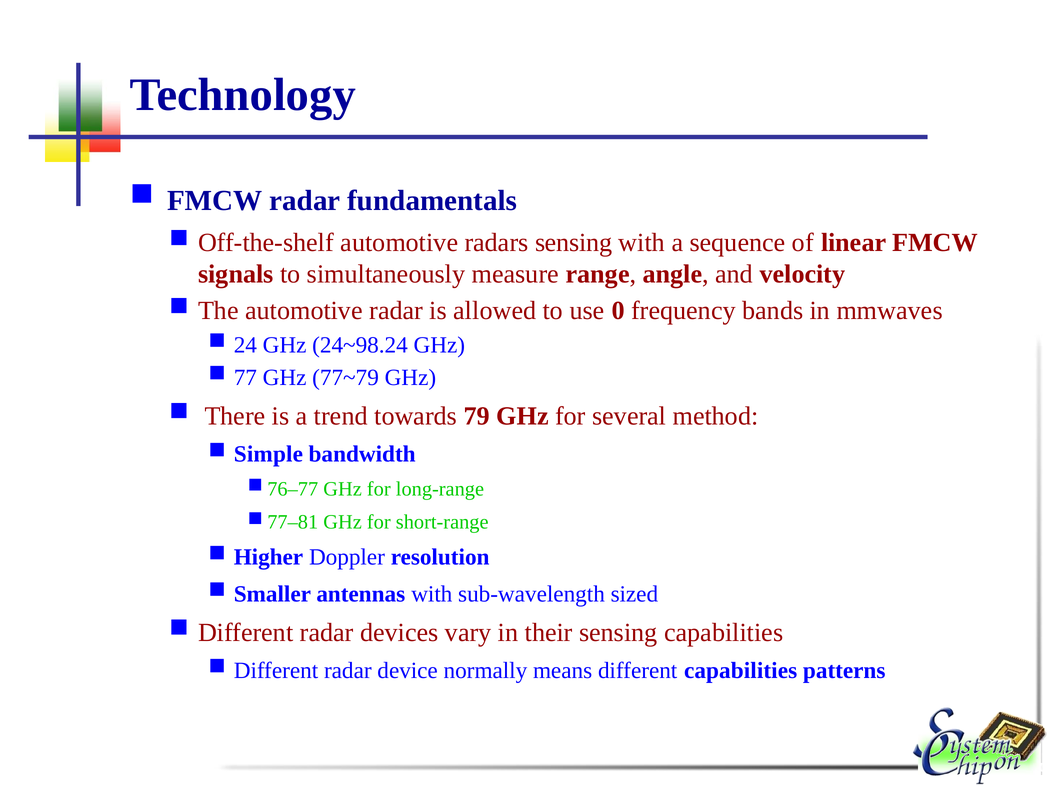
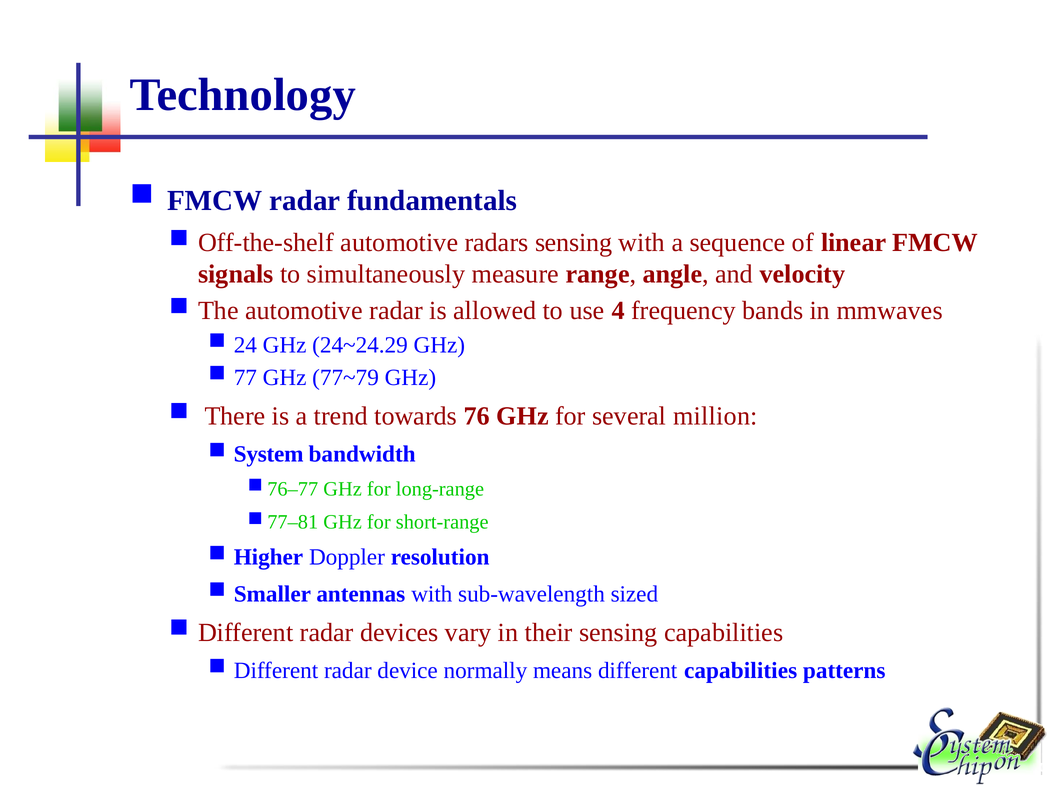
0: 0 -> 4
24~98.24: 24~98.24 -> 24~24.29
79: 79 -> 76
method: method -> million
Simple: Simple -> System
